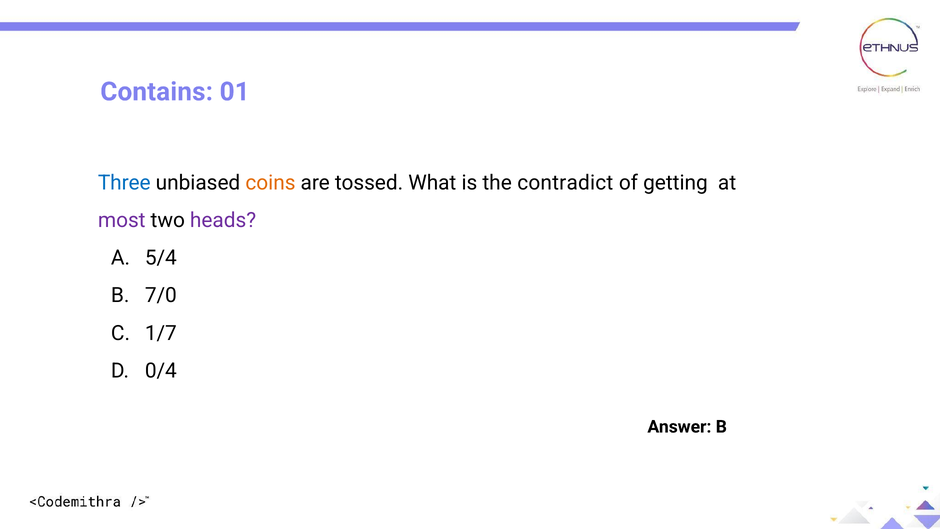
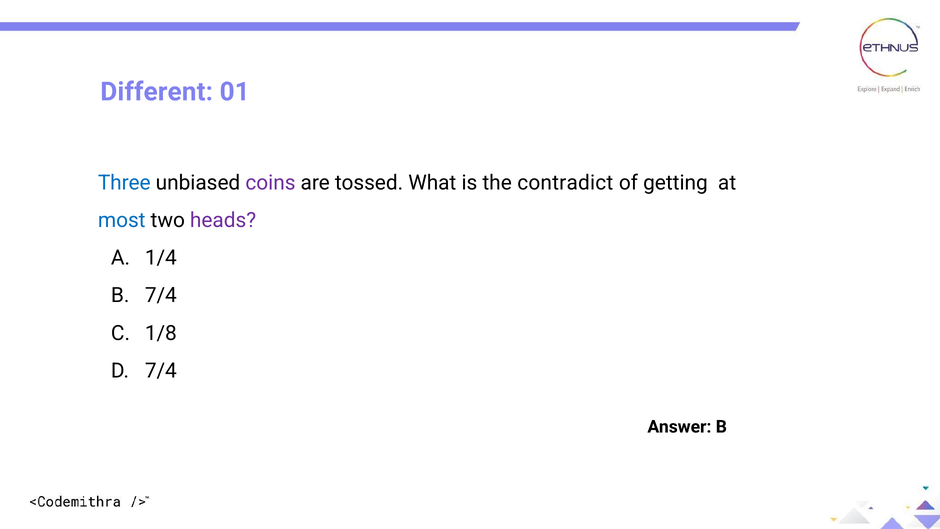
Contains: Contains -> Different
coins colour: orange -> purple
most colour: purple -> blue
5/4: 5/4 -> 1/4
B 7/0: 7/0 -> 7/4
1/7: 1/7 -> 1/8
0/4 at (161, 371): 0/4 -> 7/4
